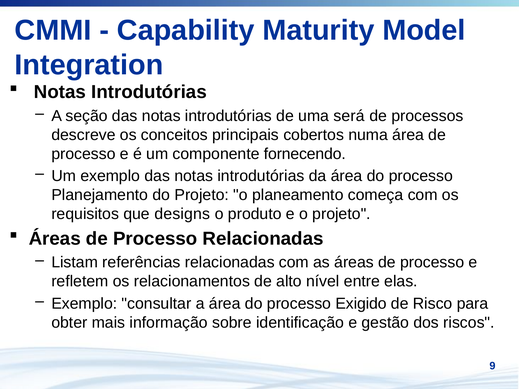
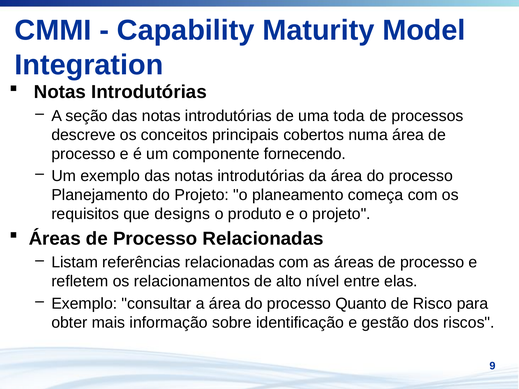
será: será -> toda
Exigido: Exigido -> Quanto
